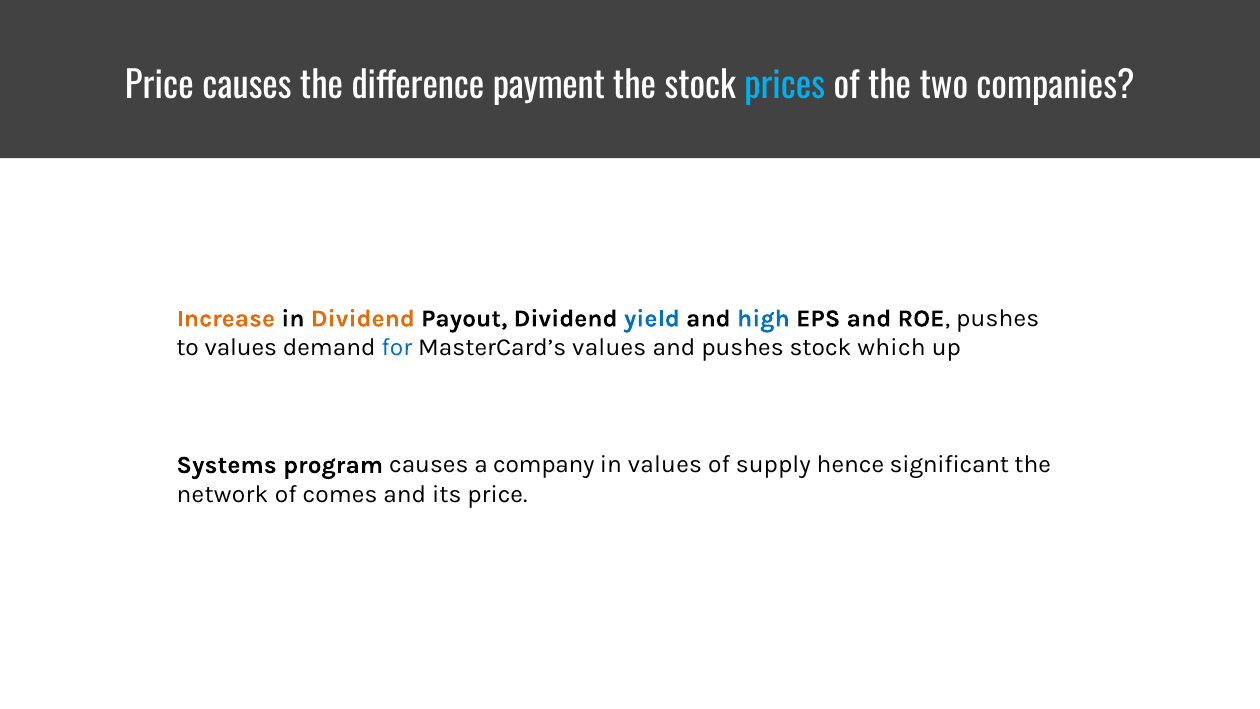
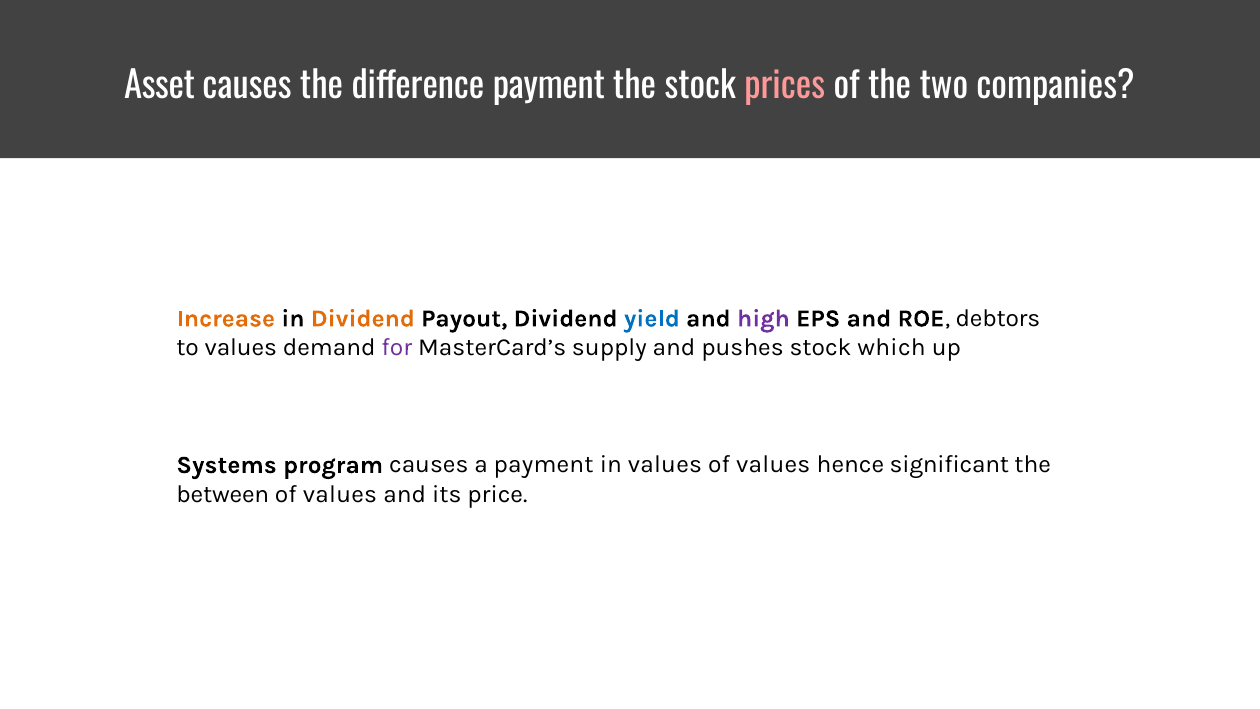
Price at (159, 87): Price -> Asset
prices colour: light blue -> pink
high colour: blue -> purple
ROE pushes: pushes -> debtors
for colour: blue -> purple
MasterCard’s values: values -> supply
a company: company -> payment
supply at (773, 465): supply -> values
network: network -> between
comes at (340, 494): comes -> values
